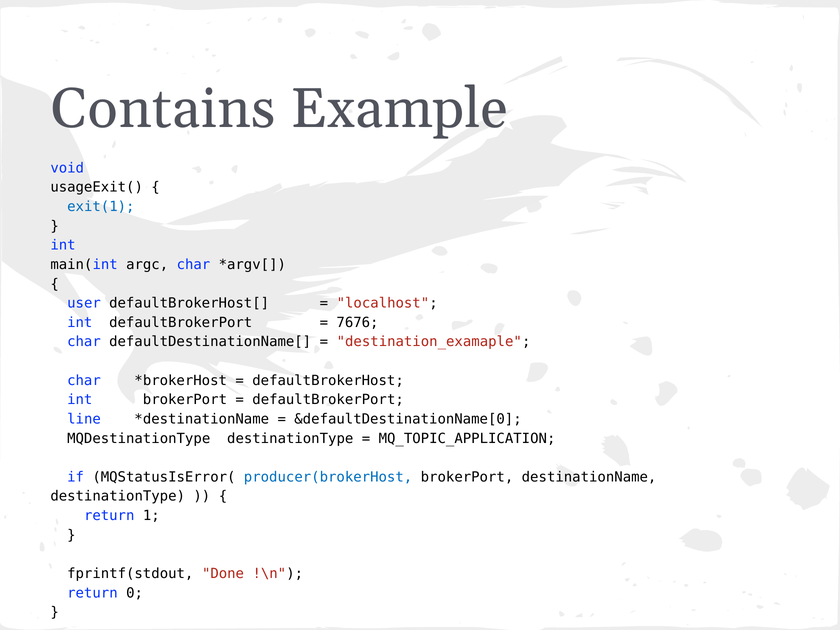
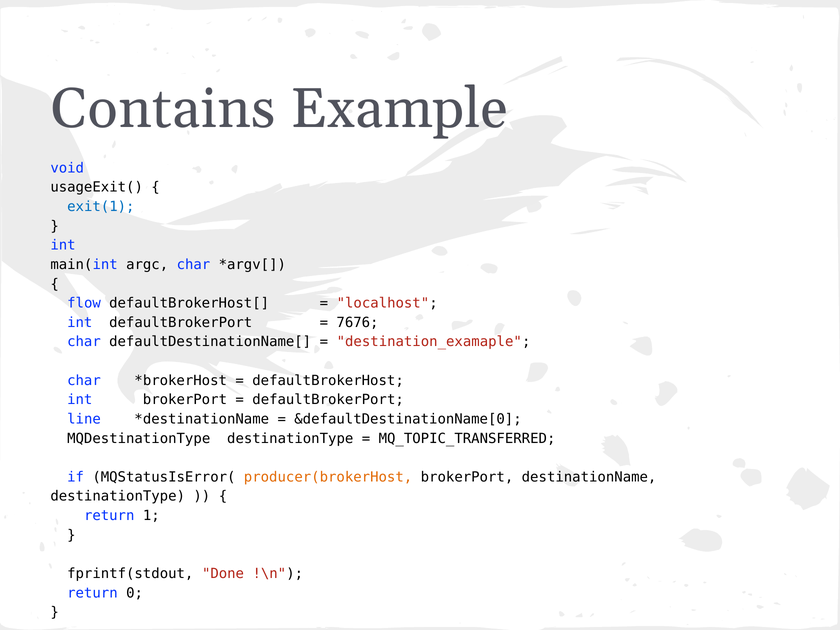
user: user -> flow
MQ_TOPIC_APPLICATION: MQ_TOPIC_APPLICATION -> MQ_TOPIC_TRANSFERRED
producer(brokerHost colour: blue -> orange
